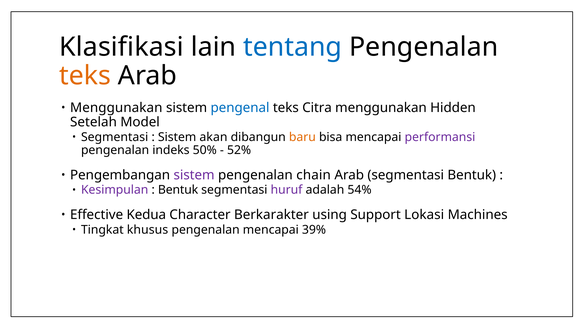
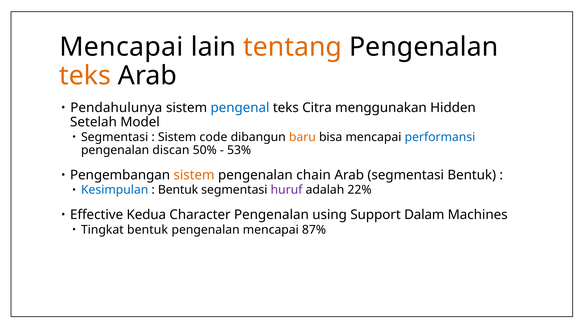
Klasifikasi at (121, 47): Klasifikasi -> Mencapai
tentang colour: blue -> orange
Menggunakan at (116, 108): Menggunakan -> Pendahulunya
akan: akan -> code
performansi colour: purple -> blue
indeks: indeks -> discan
52%: 52% -> 53%
sistem at (194, 175) colour: purple -> orange
Kesimpulan colour: purple -> blue
54%: 54% -> 22%
Character Berkarakter: Berkarakter -> Pengenalan
Lokasi: Lokasi -> Dalam
Tingkat khusus: khusus -> bentuk
39%: 39% -> 87%
